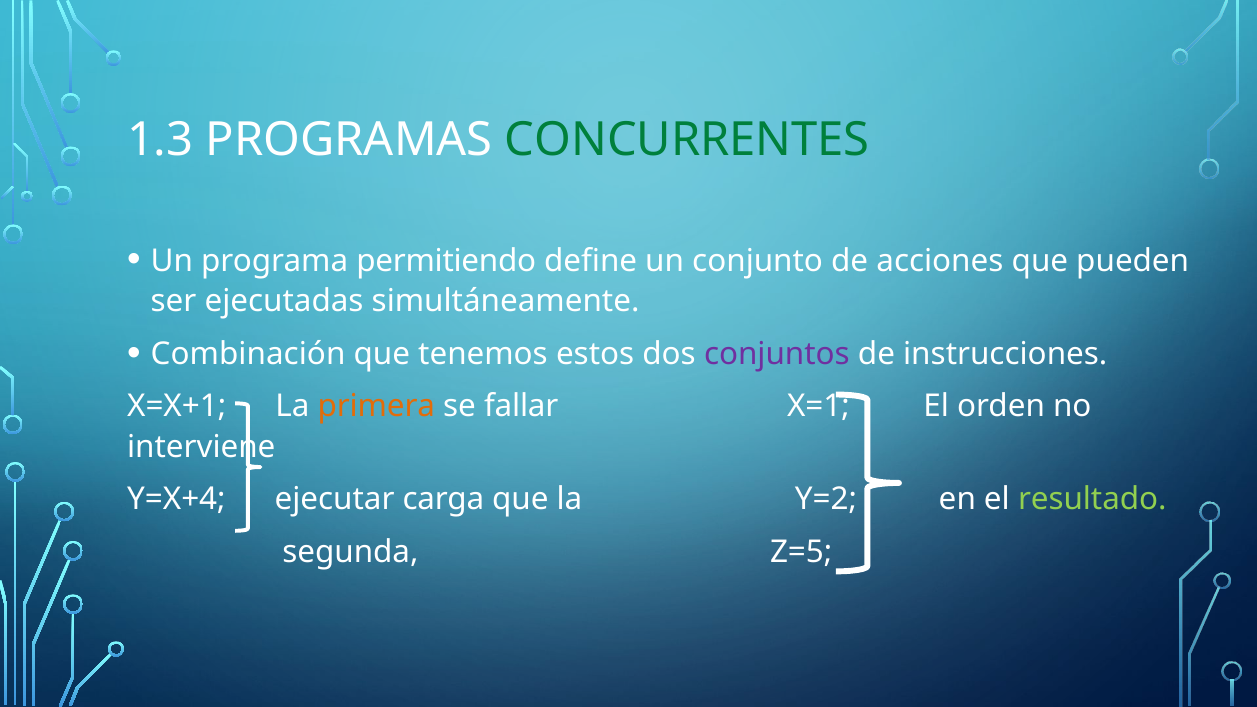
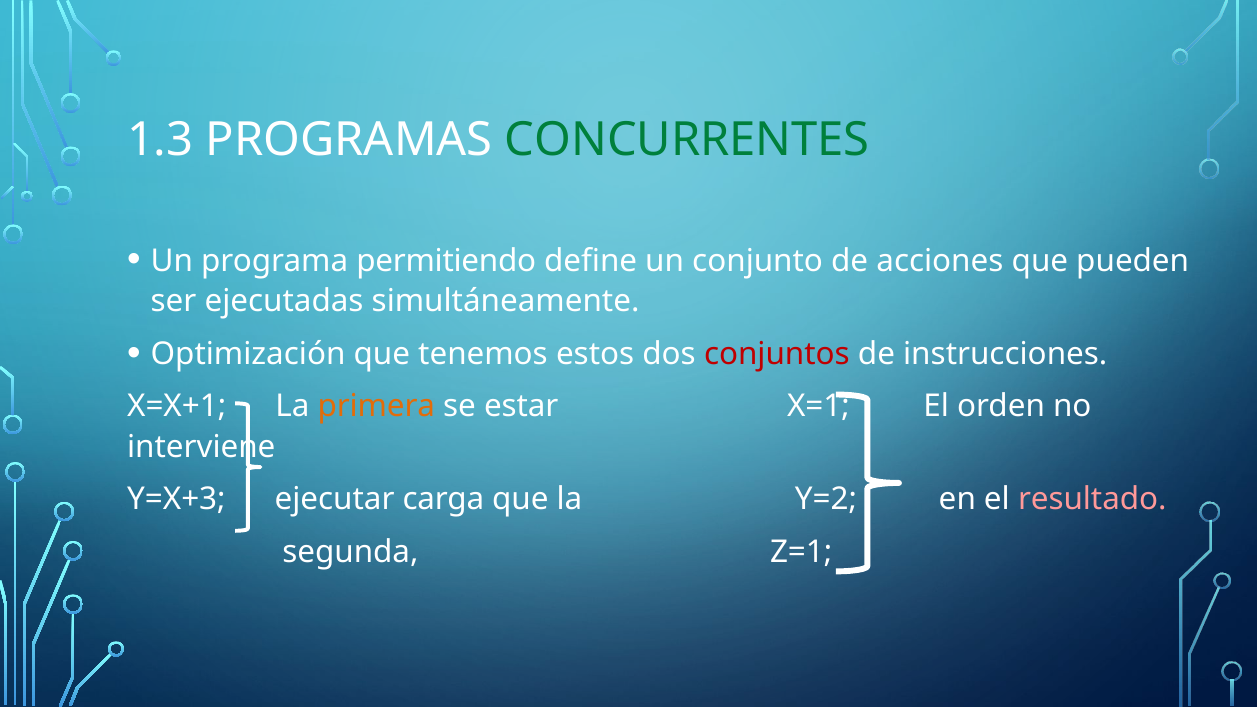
Combinación: Combinación -> Optimización
conjuntos colour: purple -> red
fallar: fallar -> estar
Y=X+4: Y=X+4 -> Y=X+3
resultado colour: light green -> pink
Z=5: Z=5 -> Z=1
